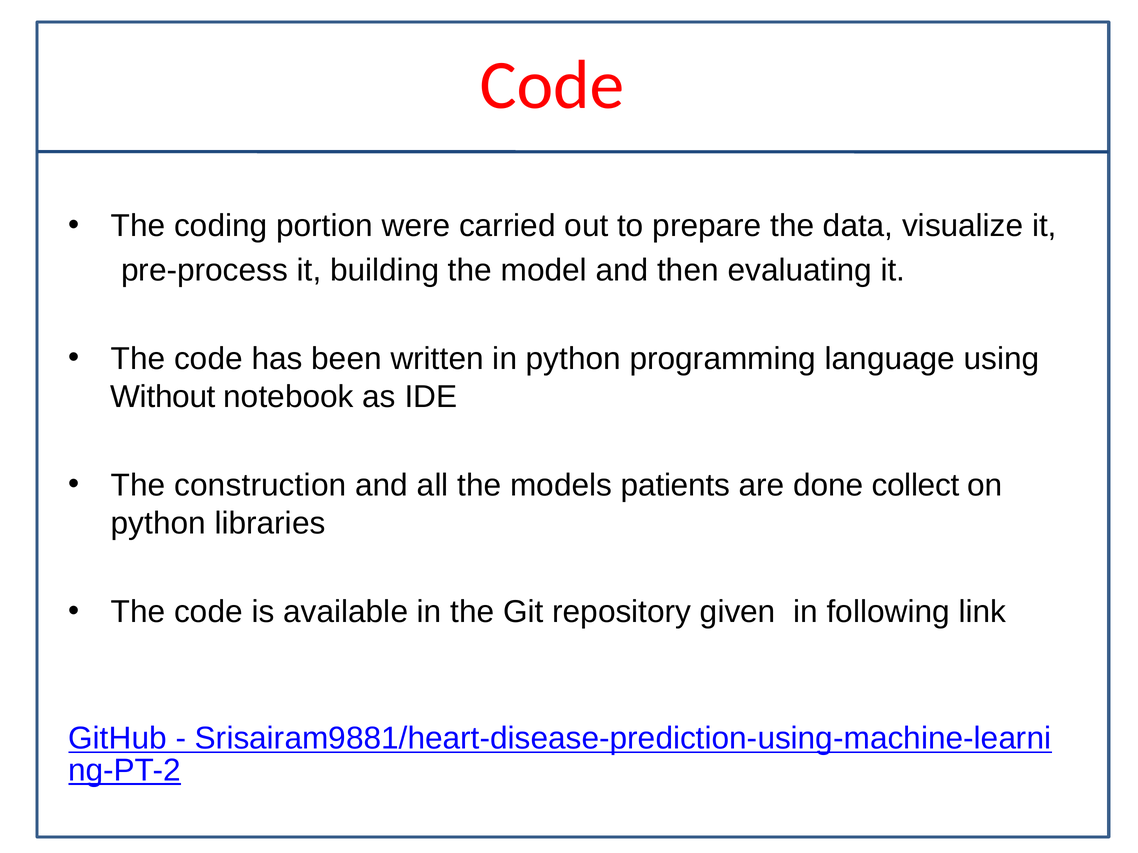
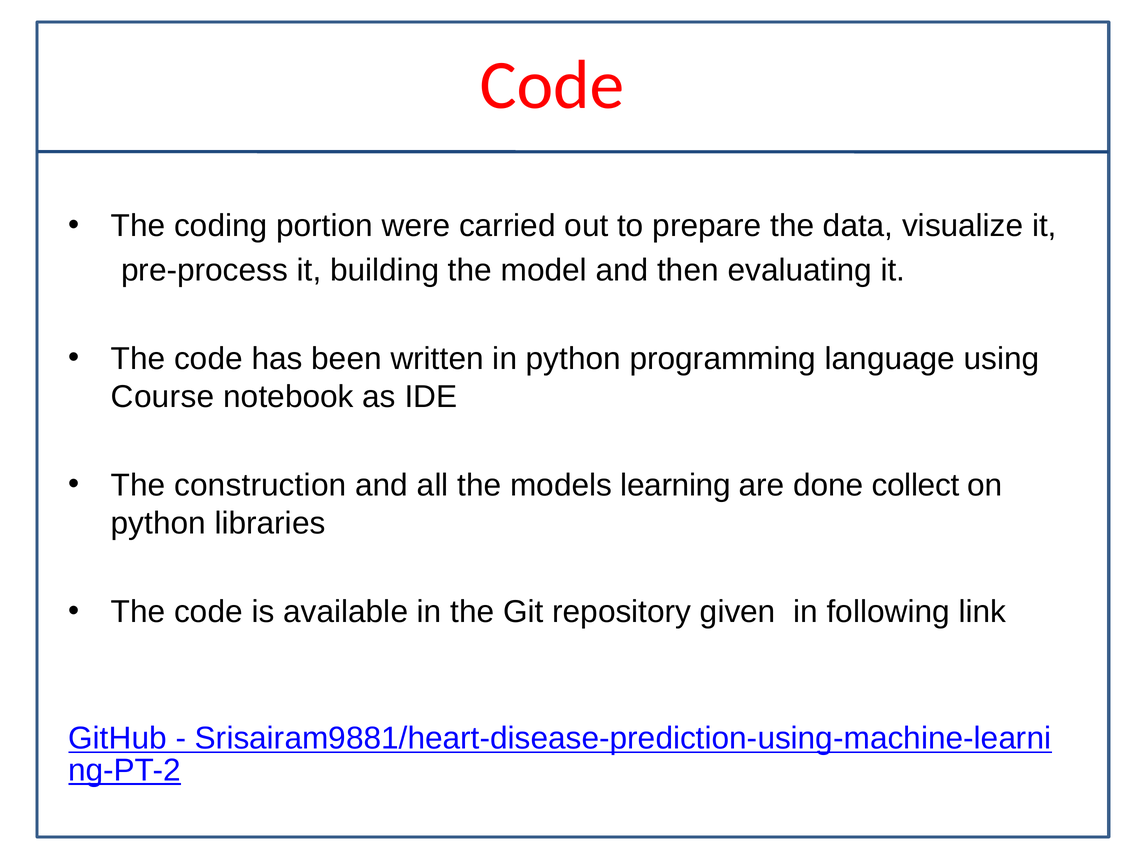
Without: Without -> Course
patients: patients -> learning
